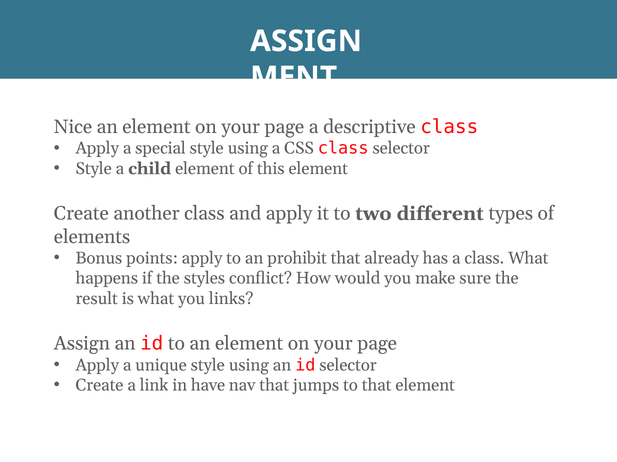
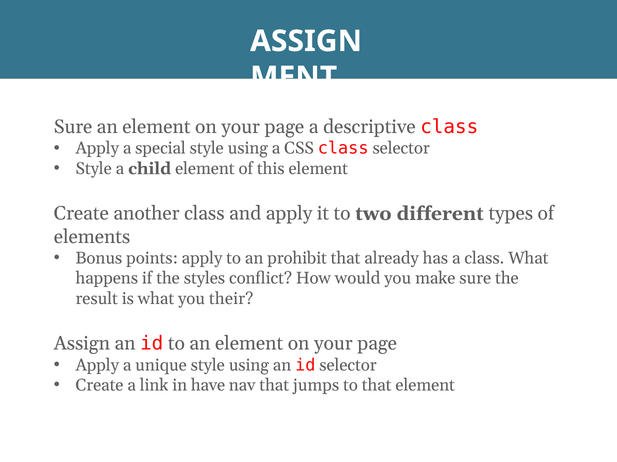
Nice at (73, 127): Nice -> Sure
links: links -> their
